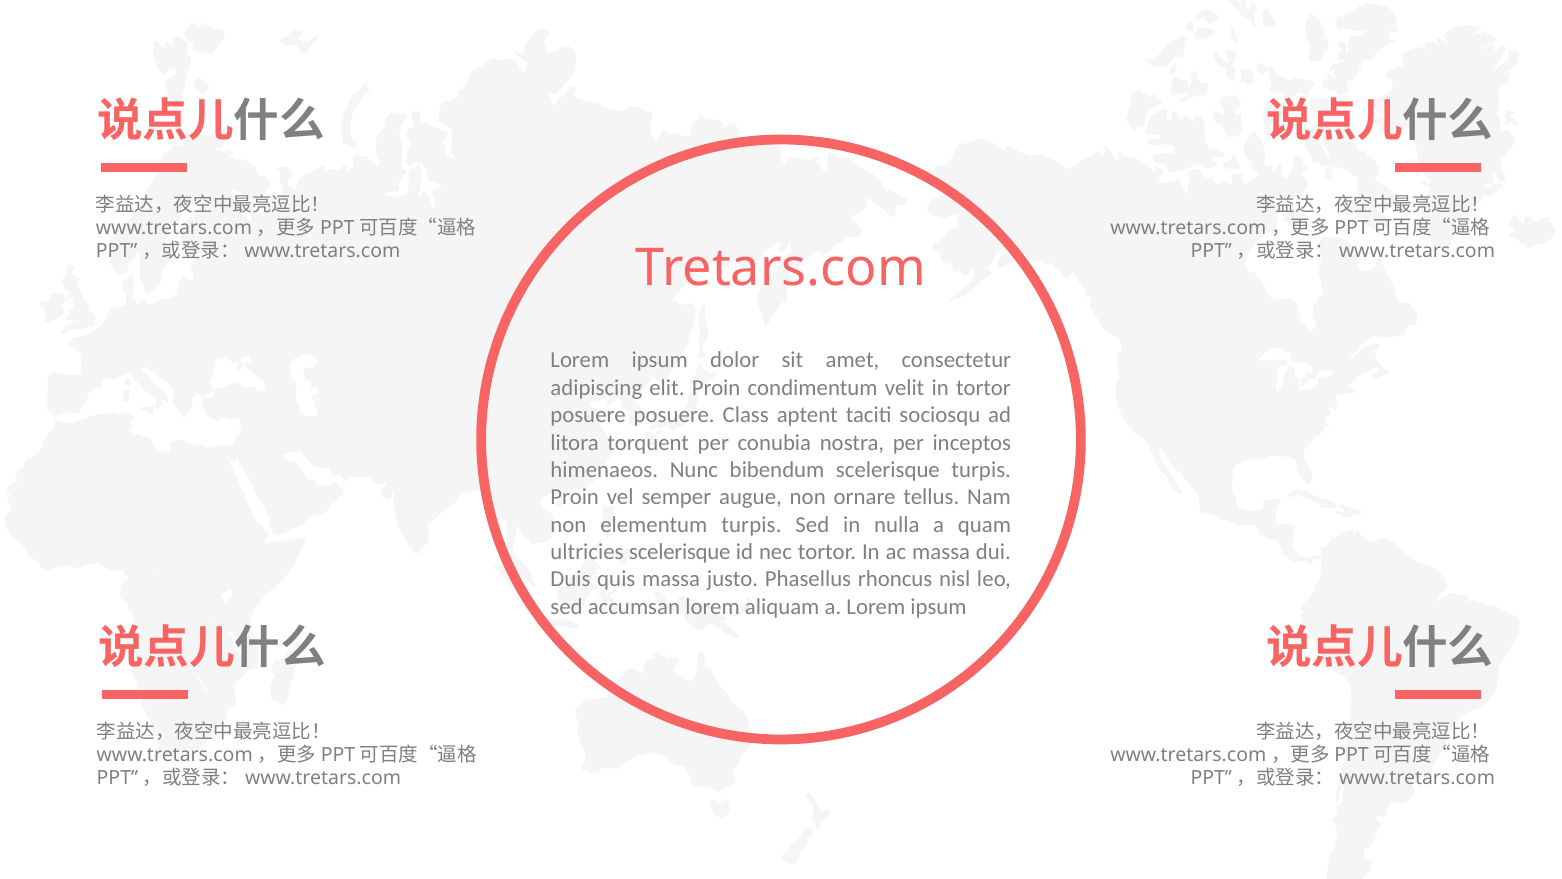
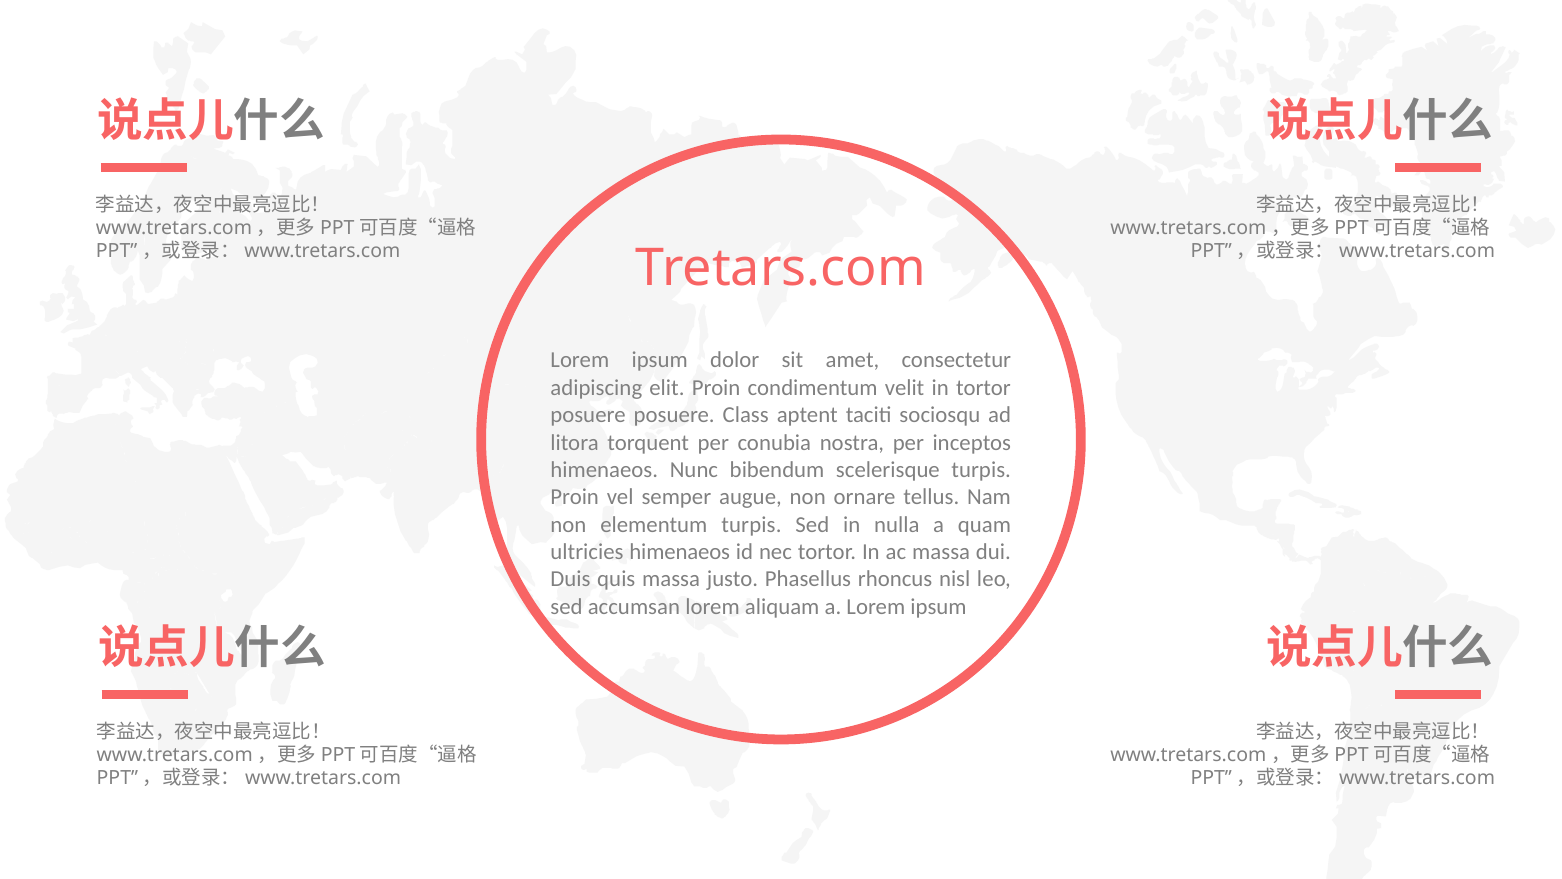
ultricies scelerisque: scelerisque -> himenaeos
